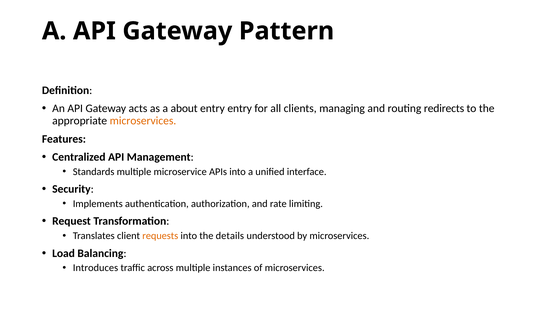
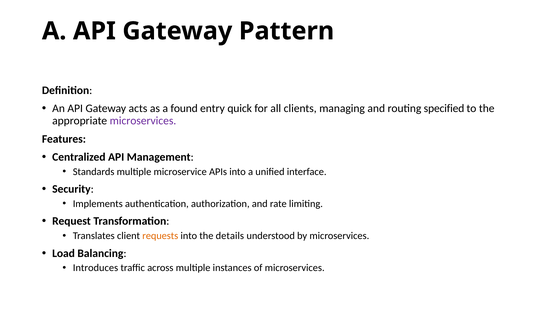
about: about -> found
entry entry: entry -> quick
redirects: redirects -> specified
microservices at (143, 121) colour: orange -> purple
